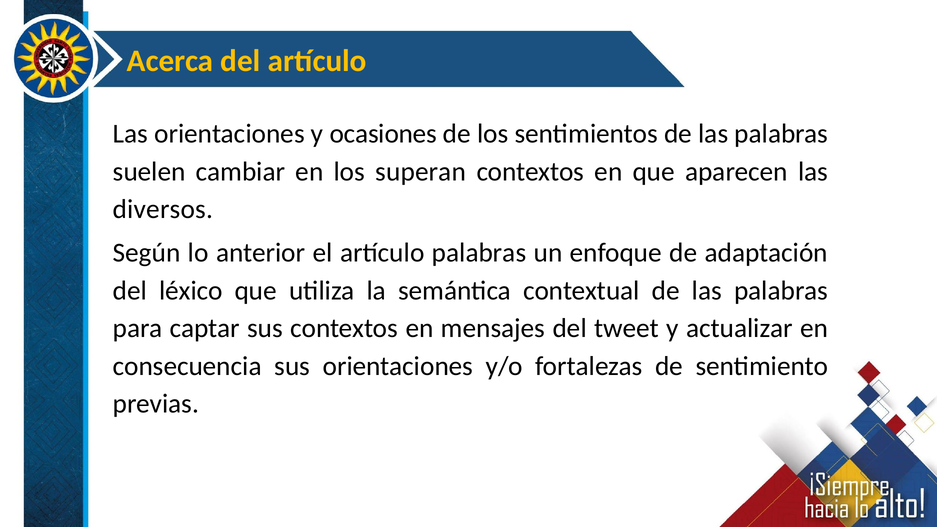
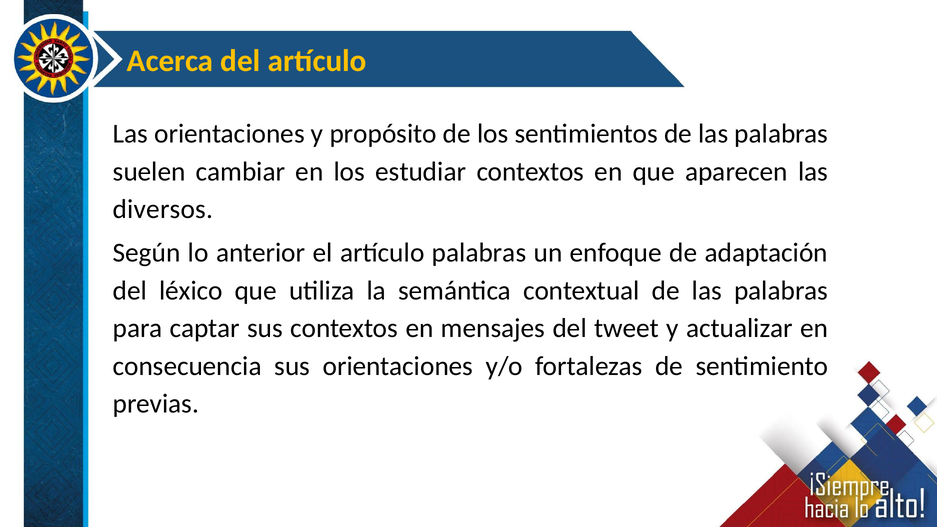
ocasiones: ocasiones -> propósito
superan: superan -> estudiar
